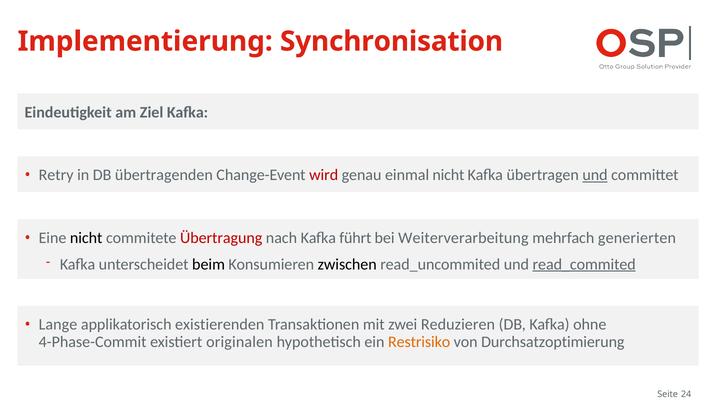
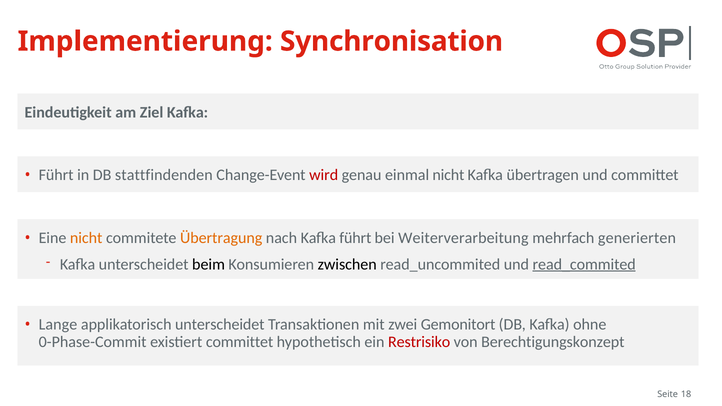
Retry at (56, 175): Retry -> Führt
übertragenden: übertragenden -> stattfindenden
und at (595, 175) underline: present -> none
nicht at (86, 238) colour: black -> orange
Übertragung colour: red -> orange
applikatorisch existierenden: existierenden -> unterscheidet
Reduzieren: Reduzieren -> Gemonitort
4-Phase-Commit: 4-Phase-Commit -> 0-Phase-Commit
existiert originalen: originalen -> committet
Restrisiko colour: orange -> red
Durchsatzoptimierung: Durchsatzoptimierung -> Berechtigungskonzept
24: 24 -> 18
